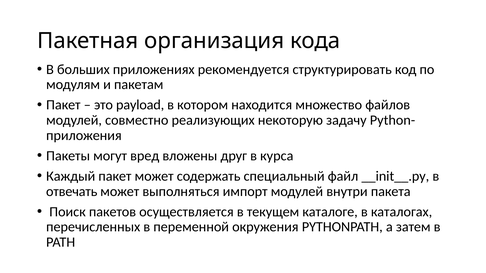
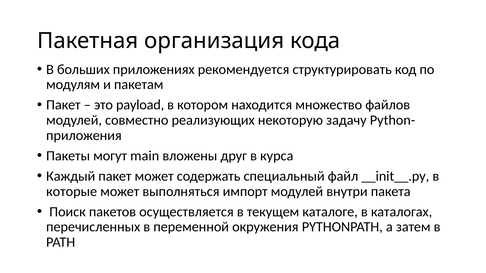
вред: вред -> main
отвечать: отвечать -> которые
